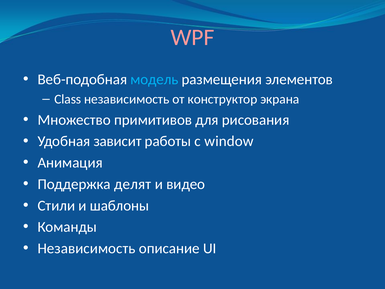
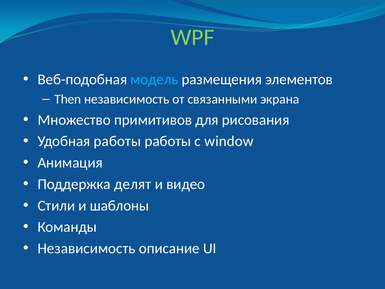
WPF colour: pink -> light green
Class: Class -> Then
конструктор: конструктор -> связанными
Удобная зависит: зависит -> работы
